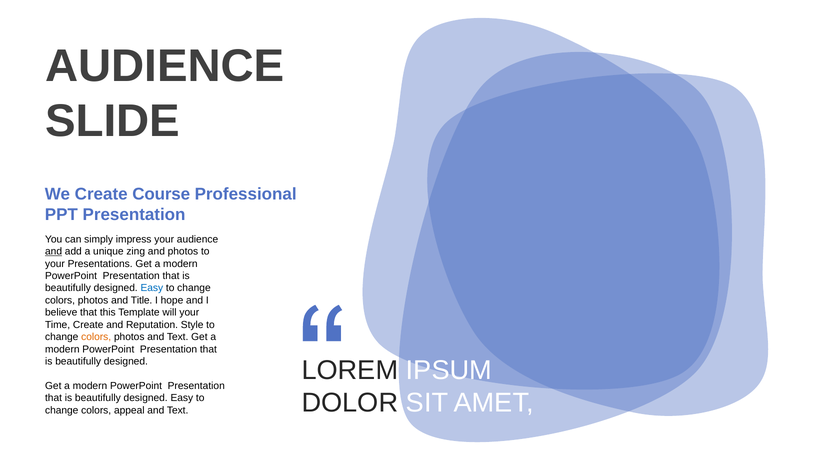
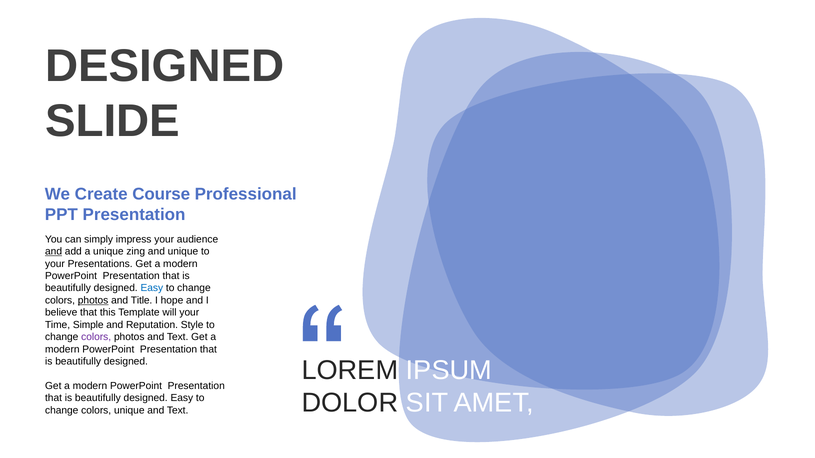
AUDIENCE at (165, 66): AUDIENCE -> DESIGNED
and photos: photos -> unique
photos at (93, 301) underline: none -> present
Time Create: Create -> Simple
colors at (96, 337) colour: orange -> purple
colors appeal: appeal -> unique
